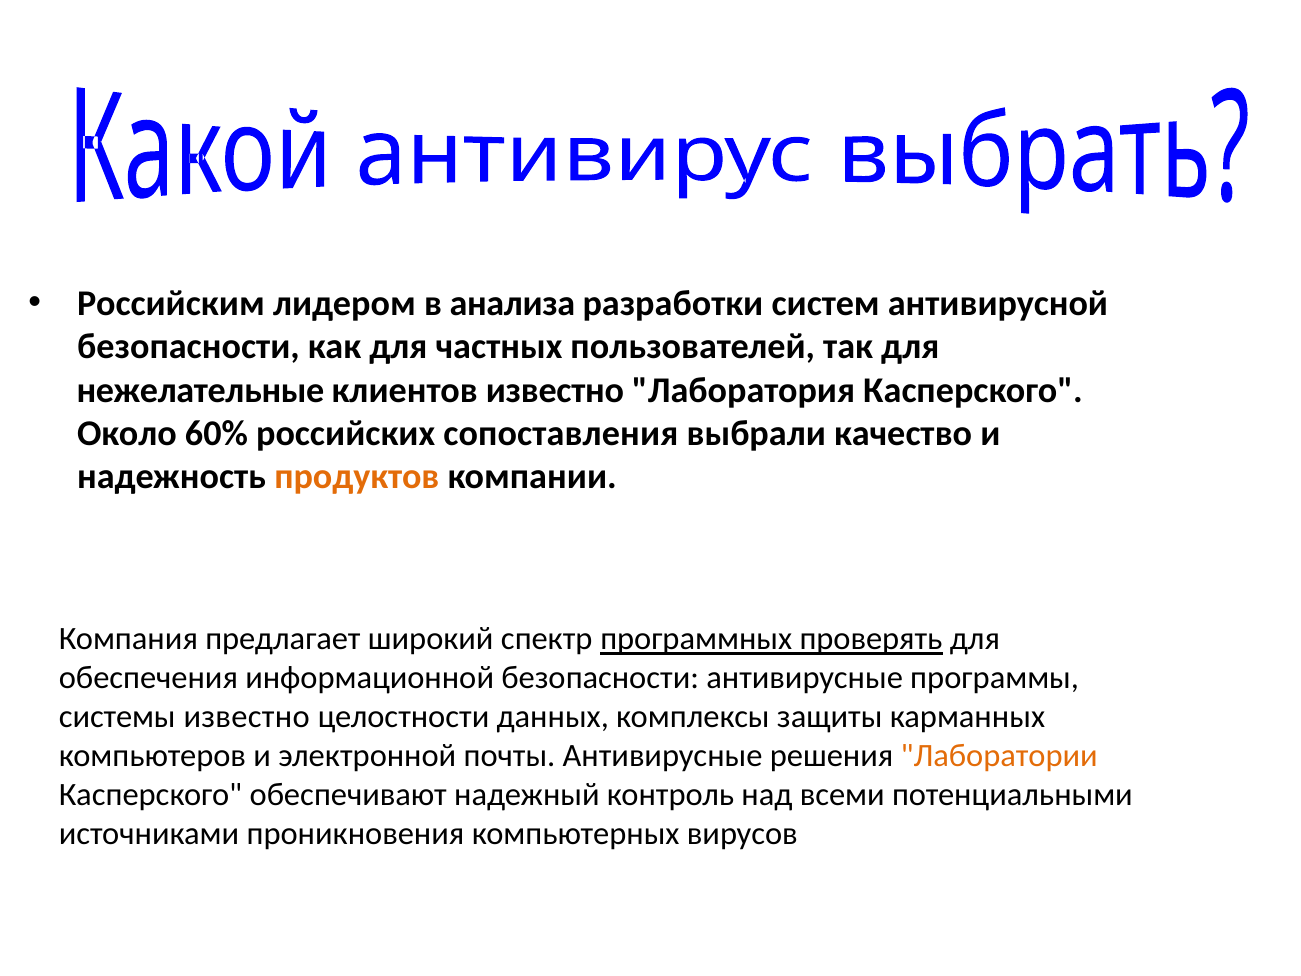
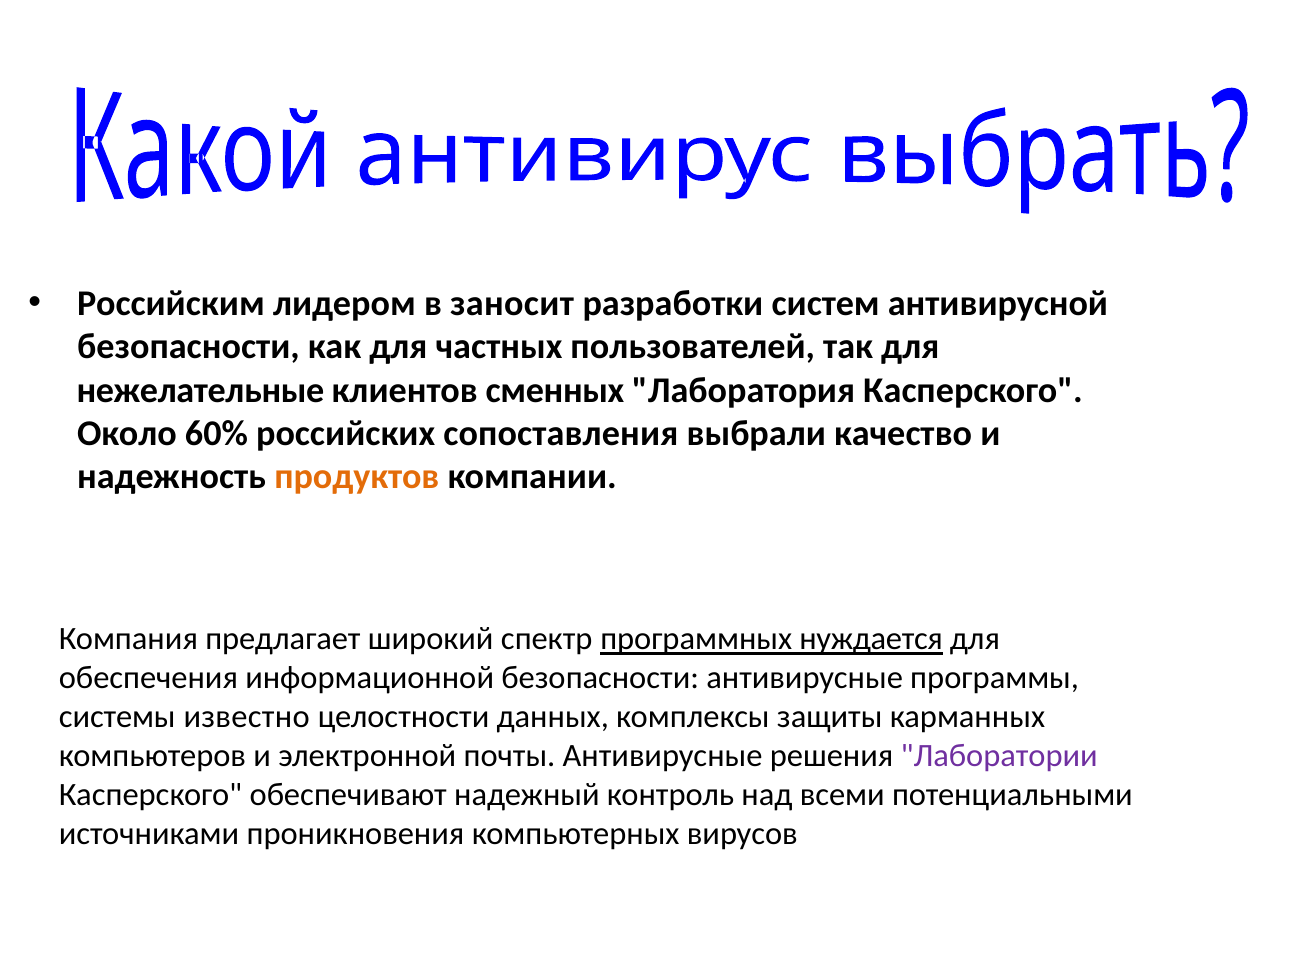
анализа: анализа -> заносит
клиентов известно: известно -> сменных
проверять: проверять -> нуждается
Лаборатории colour: orange -> purple
